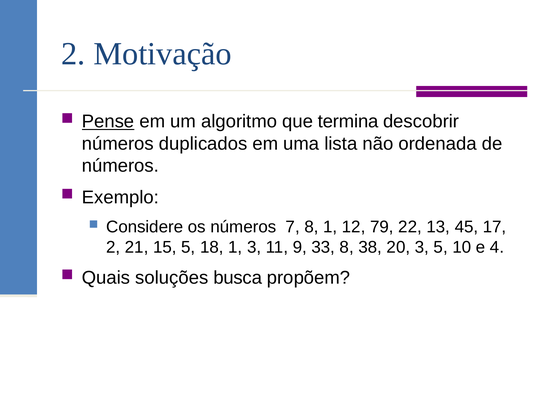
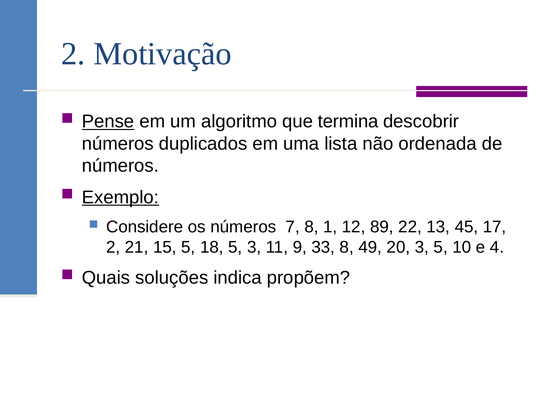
Exemplo underline: none -> present
79: 79 -> 89
18 1: 1 -> 5
38: 38 -> 49
busca: busca -> indica
